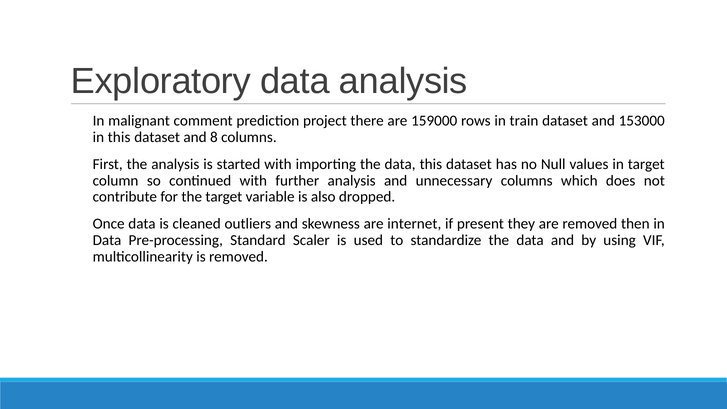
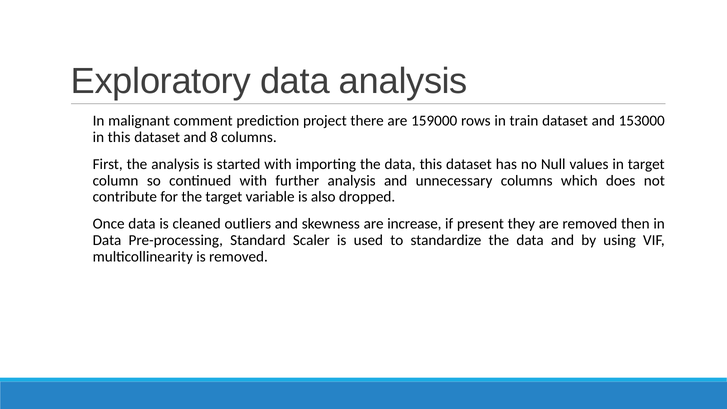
internet: internet -> increase
